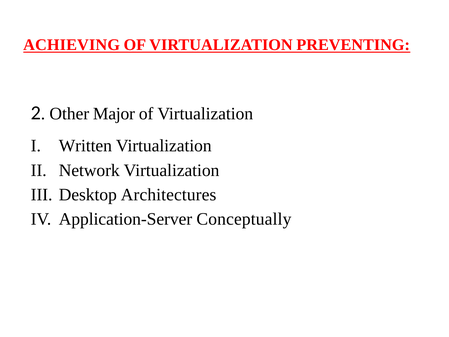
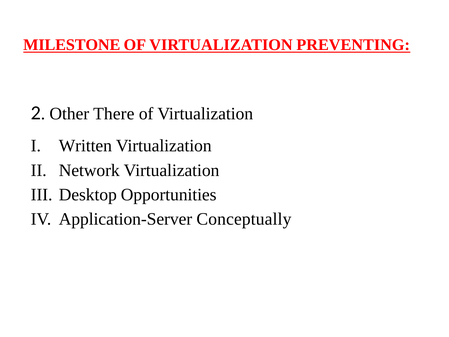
ACHIEVING: ACHIEVING -> MILESTONE
Major: Major -> There
Architectures: Architectures -> Opportunities
